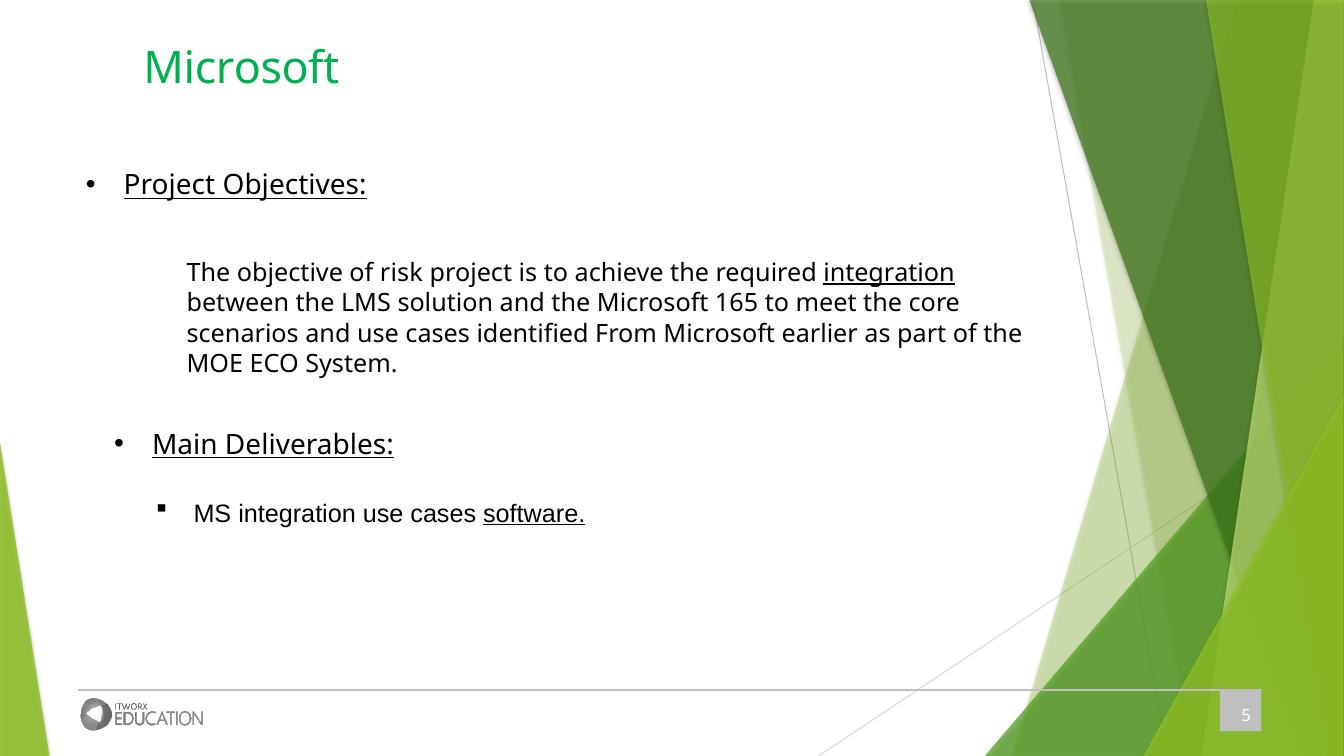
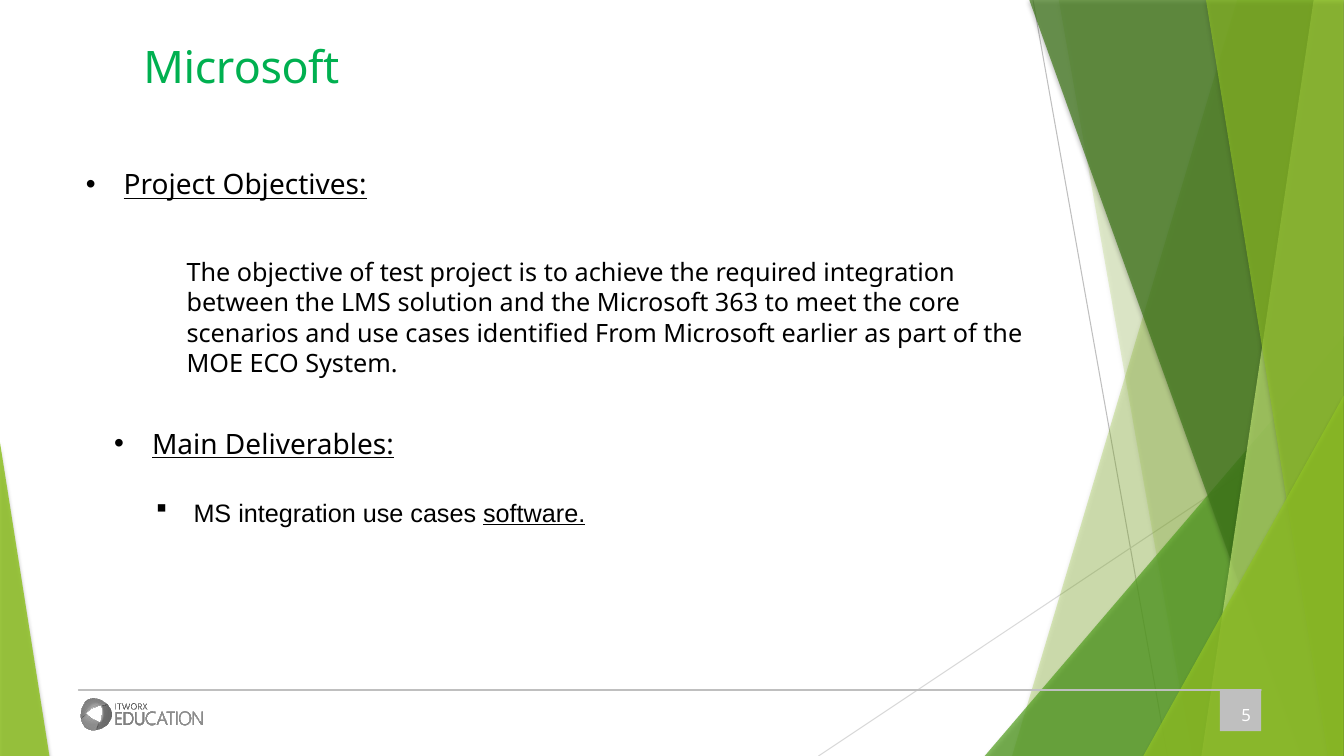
risk: risk -> test
integration at (889, 273) underline: present -> none
165: 165 -> 363
